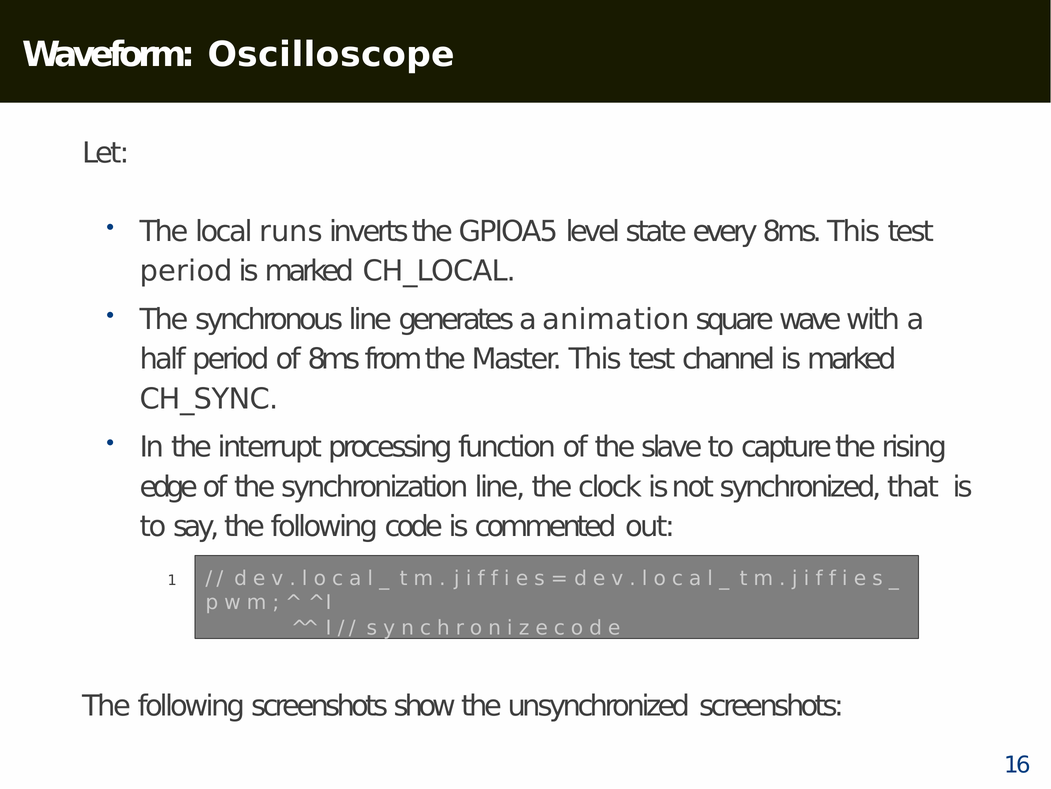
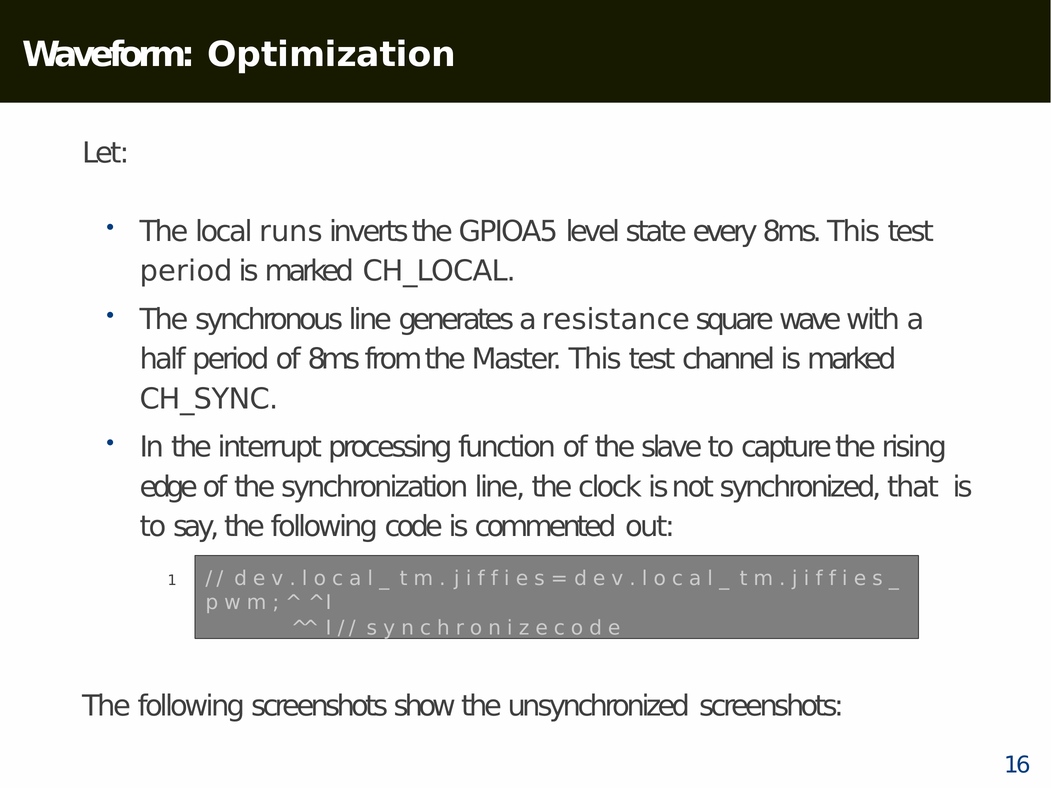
Oscilloscope: Oscilloscope -> Optimization
animation: animation -> resistance
